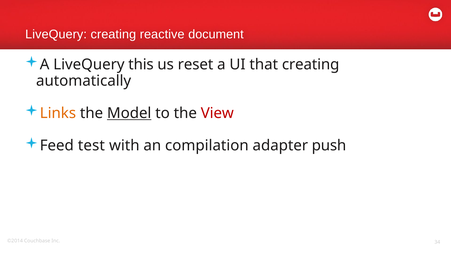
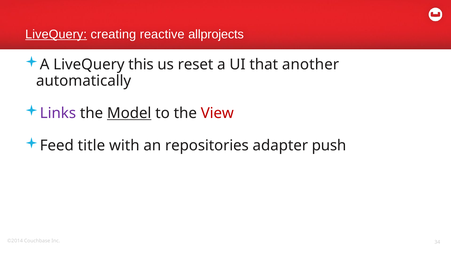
LiveQuery at (56, 34) underline: none -> present
document: document -> allprojects
that creating: creating -> another
Links colour: orange -> purple
test: test -> title
compilation: compilation -> repositories
